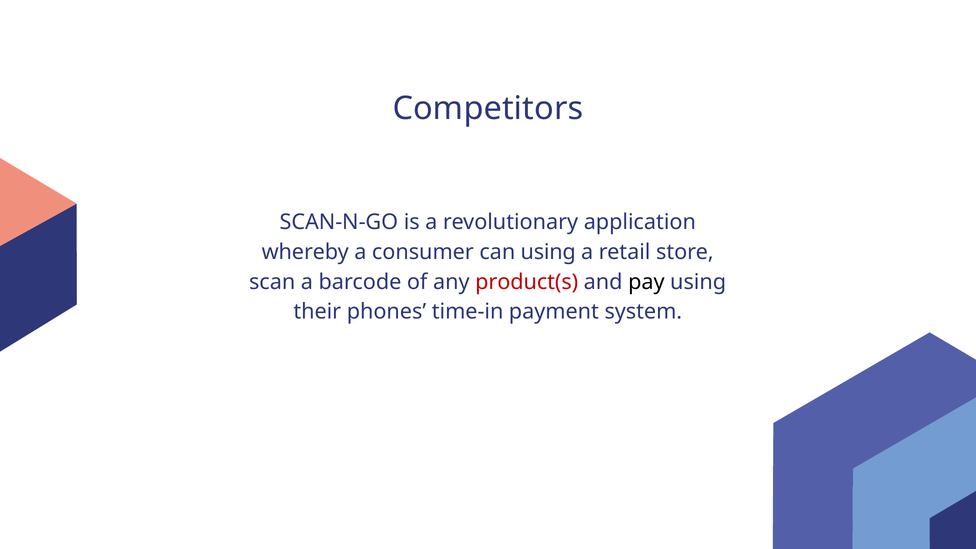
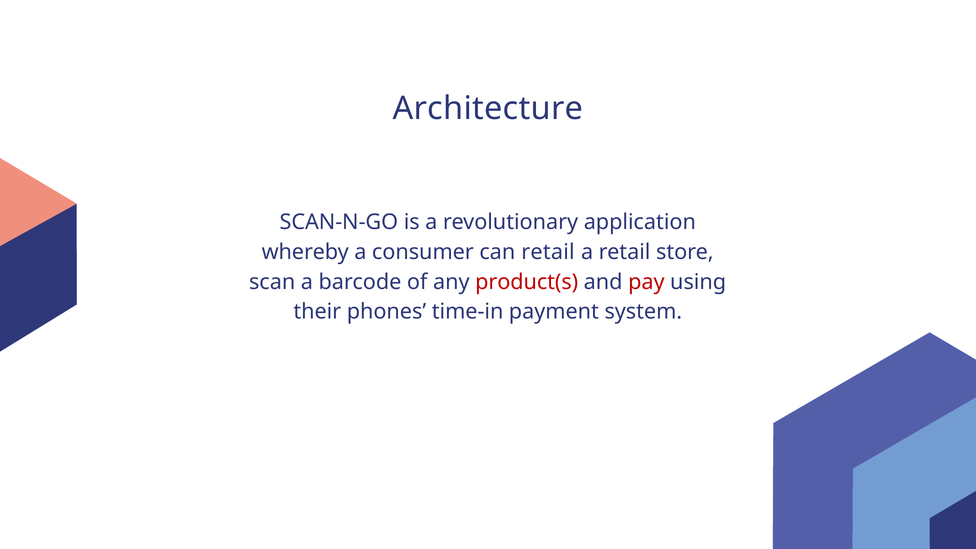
Competitors: Competitors -> Architecture
can using: using -> retail
pay colour: black -> red
